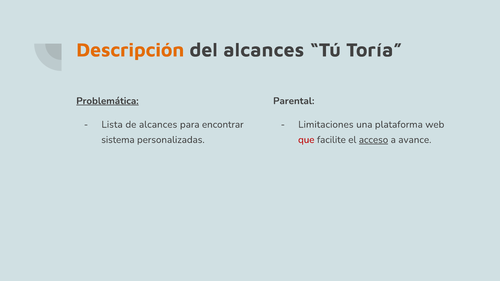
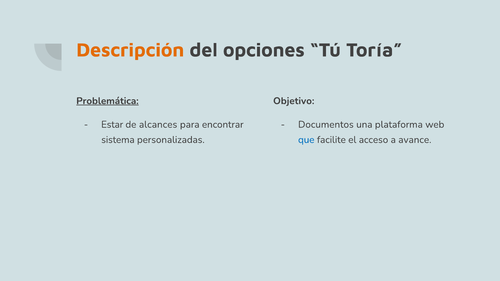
del alcances: alcances -> opciones
Parental: Parental -> Objetivo
Lista: Lista -> Estar
Limitaciones: Limitaciones -> Documentos
que colour: red -> blue
acceso underline: present -> none
